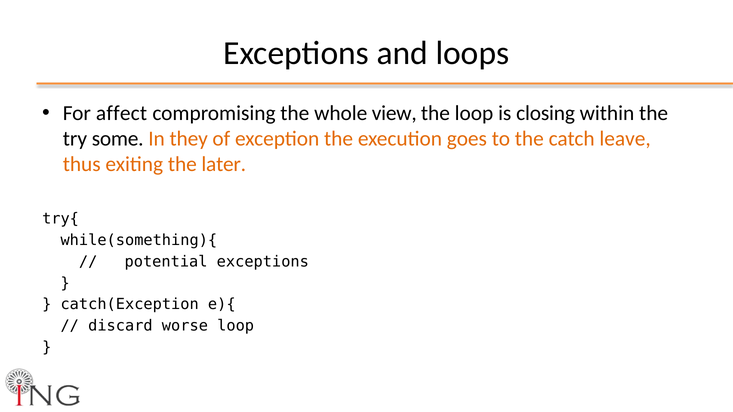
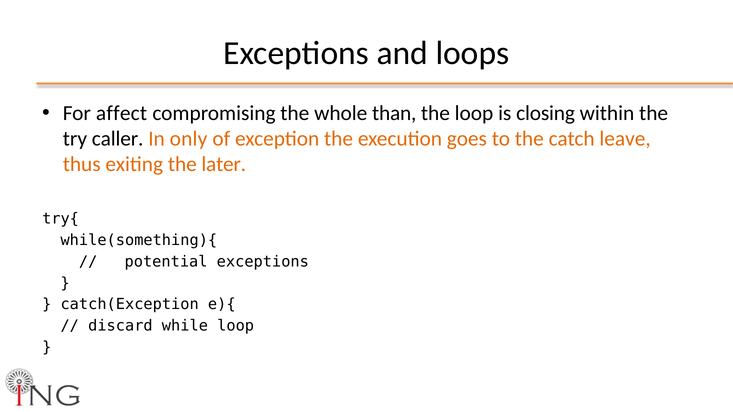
view: view -> than
some: some -> caller
they: they -> only
worse: worse -> while
